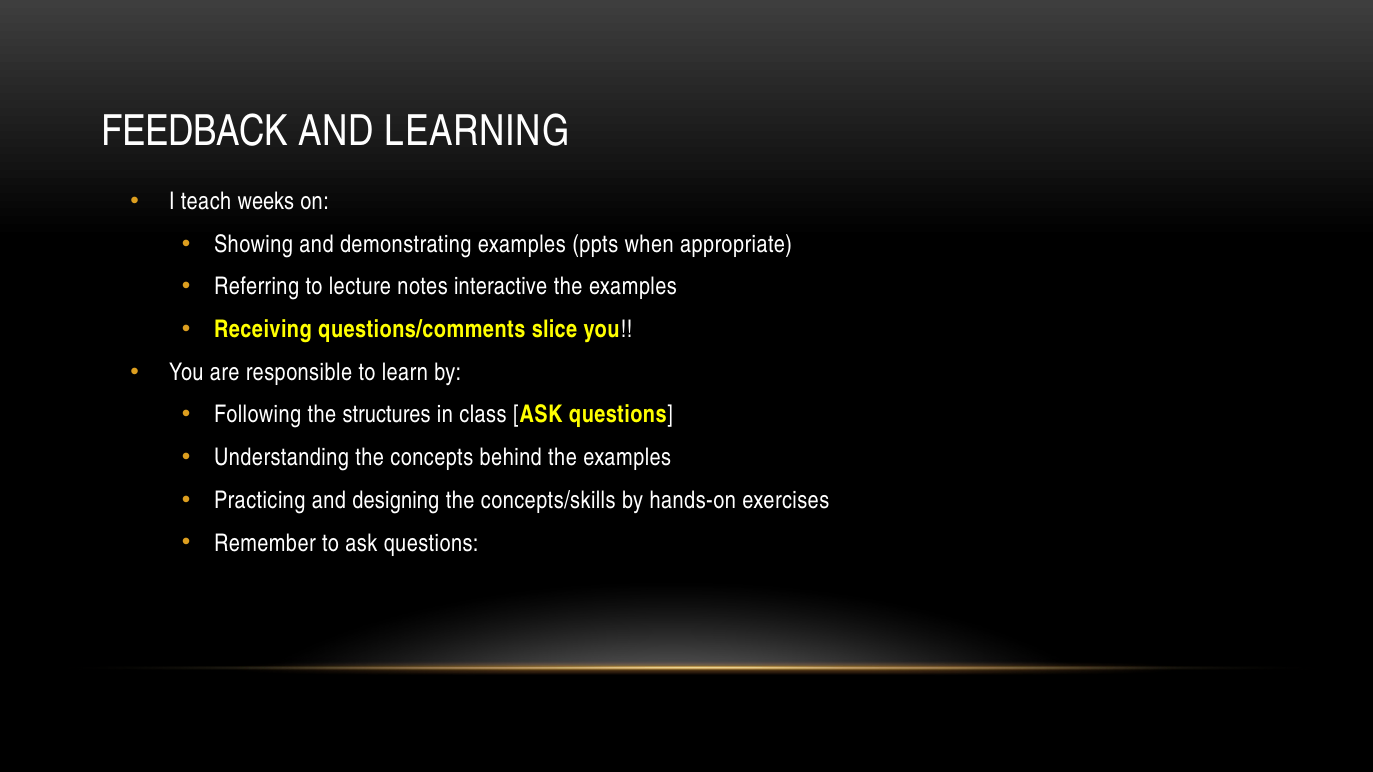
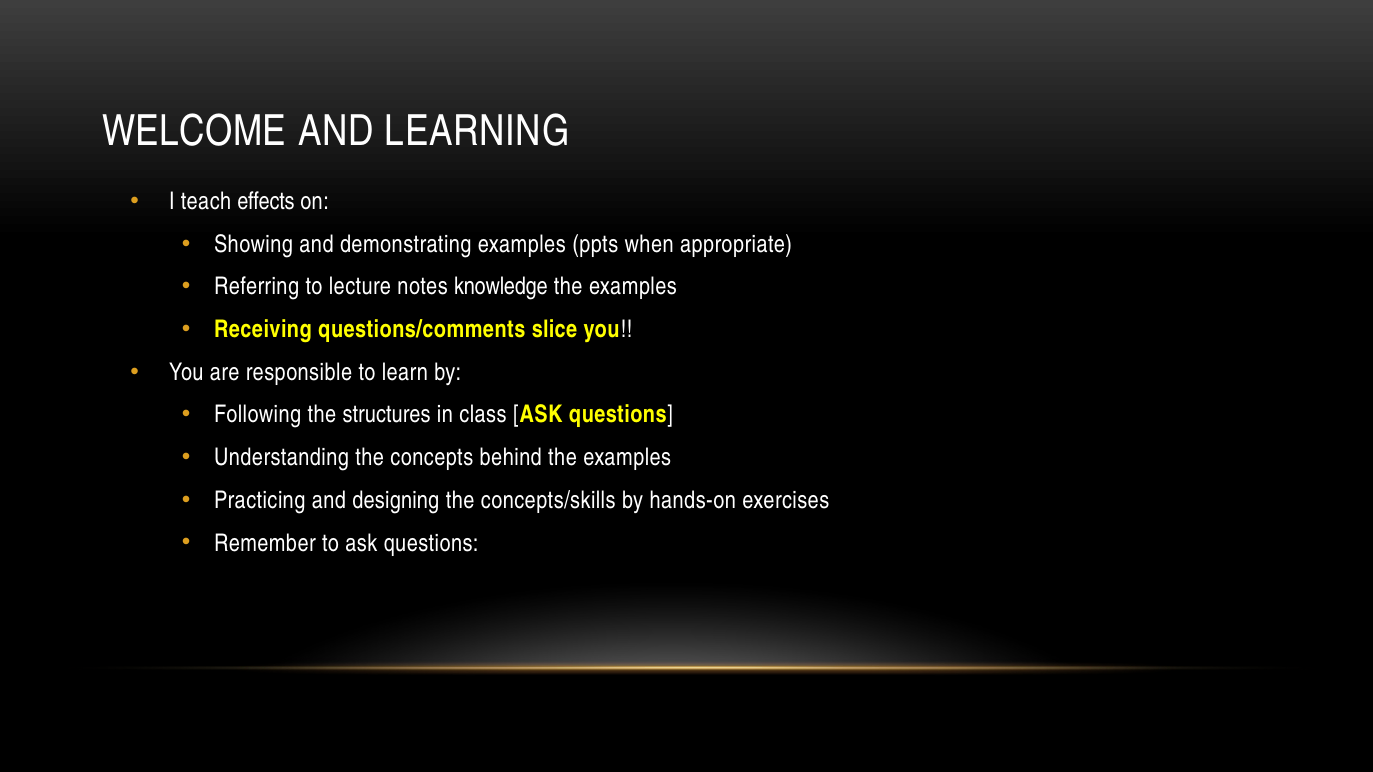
FEEDBACK: FEEDBACK -> WELCOME
weeks: weeks -> effects
interactive: interactive -> knowledge
